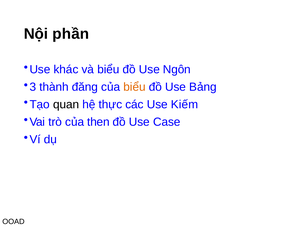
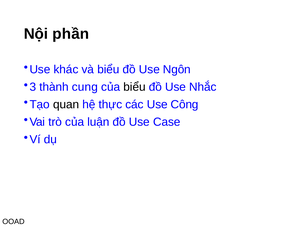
đăng: đăng -> cung
biểu at (135, 87) colour: orange -> black
Bảng: Bảng -> Nhắc
Kiếm: Kiếm -> Công
then: then -> luận
